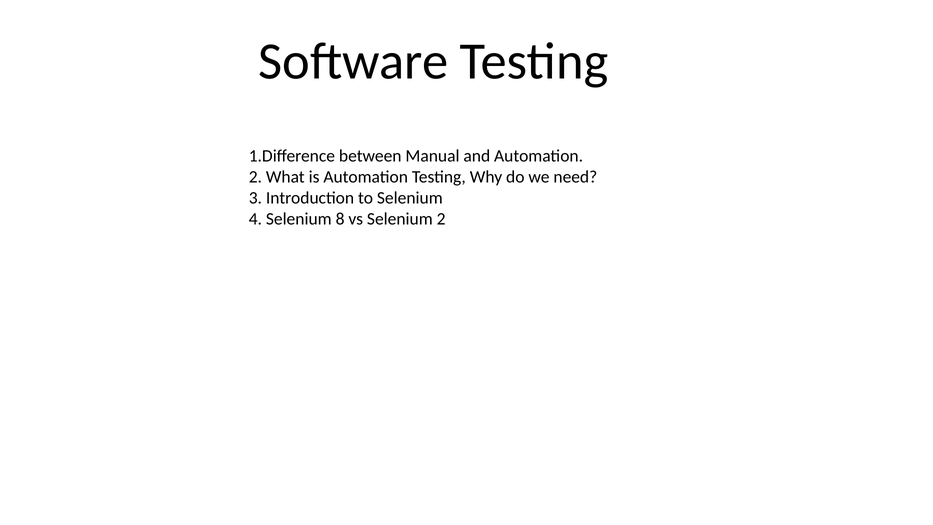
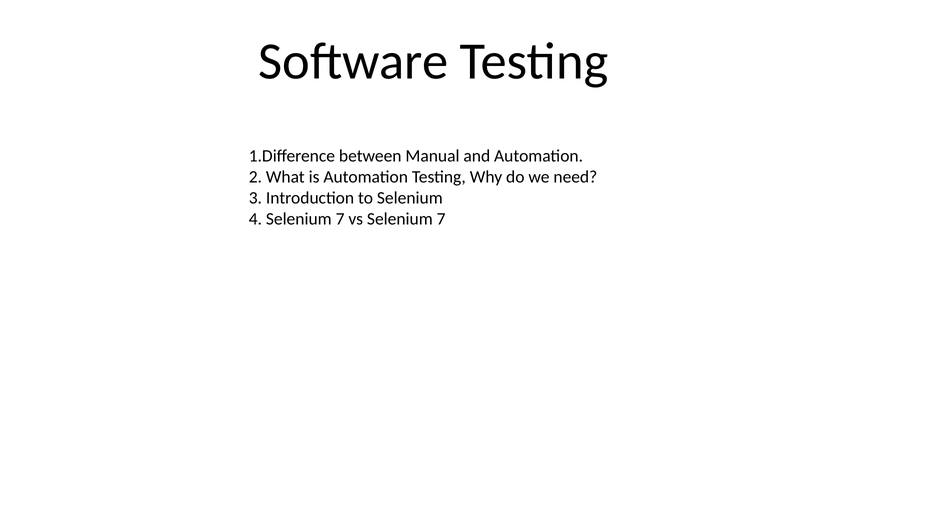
4 Selenium 8: 8 -> 7
vs Selenium 2: 2 -> 7
